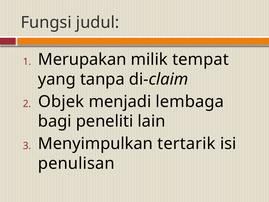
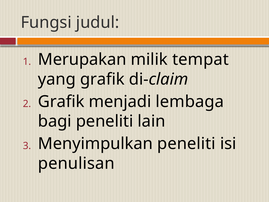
yang tanpa: tanpa -> grafik
Objek at (61, 101): Objek -> Grafik
Menyimpulkan tertarik: tertarik -> peneliti
